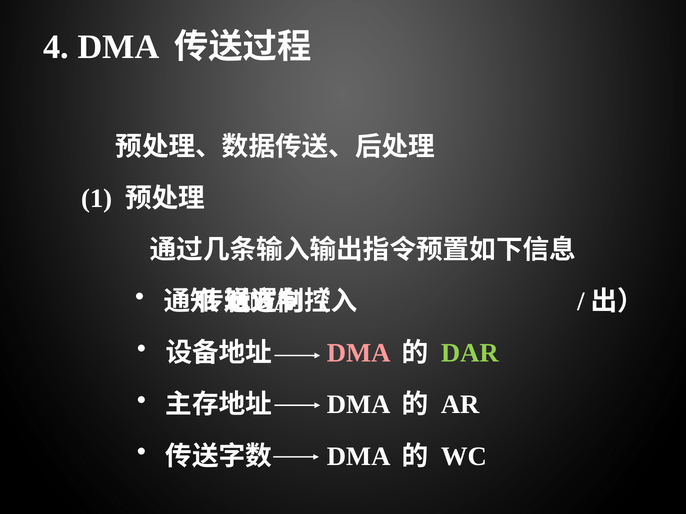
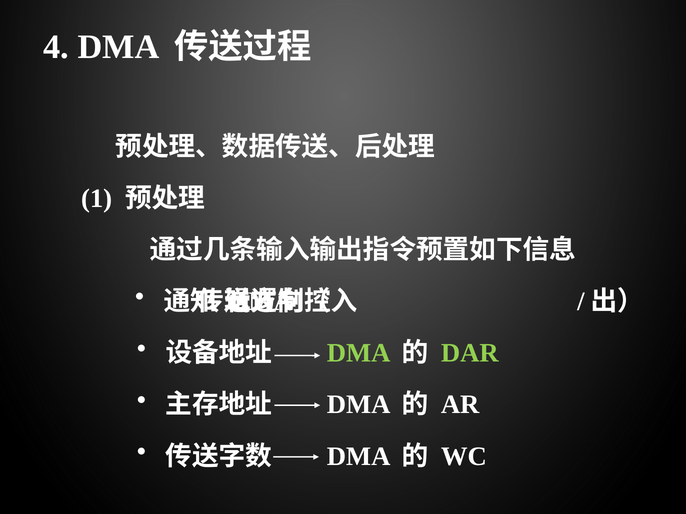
DMA at (359, 354) colour: pink -> light green
